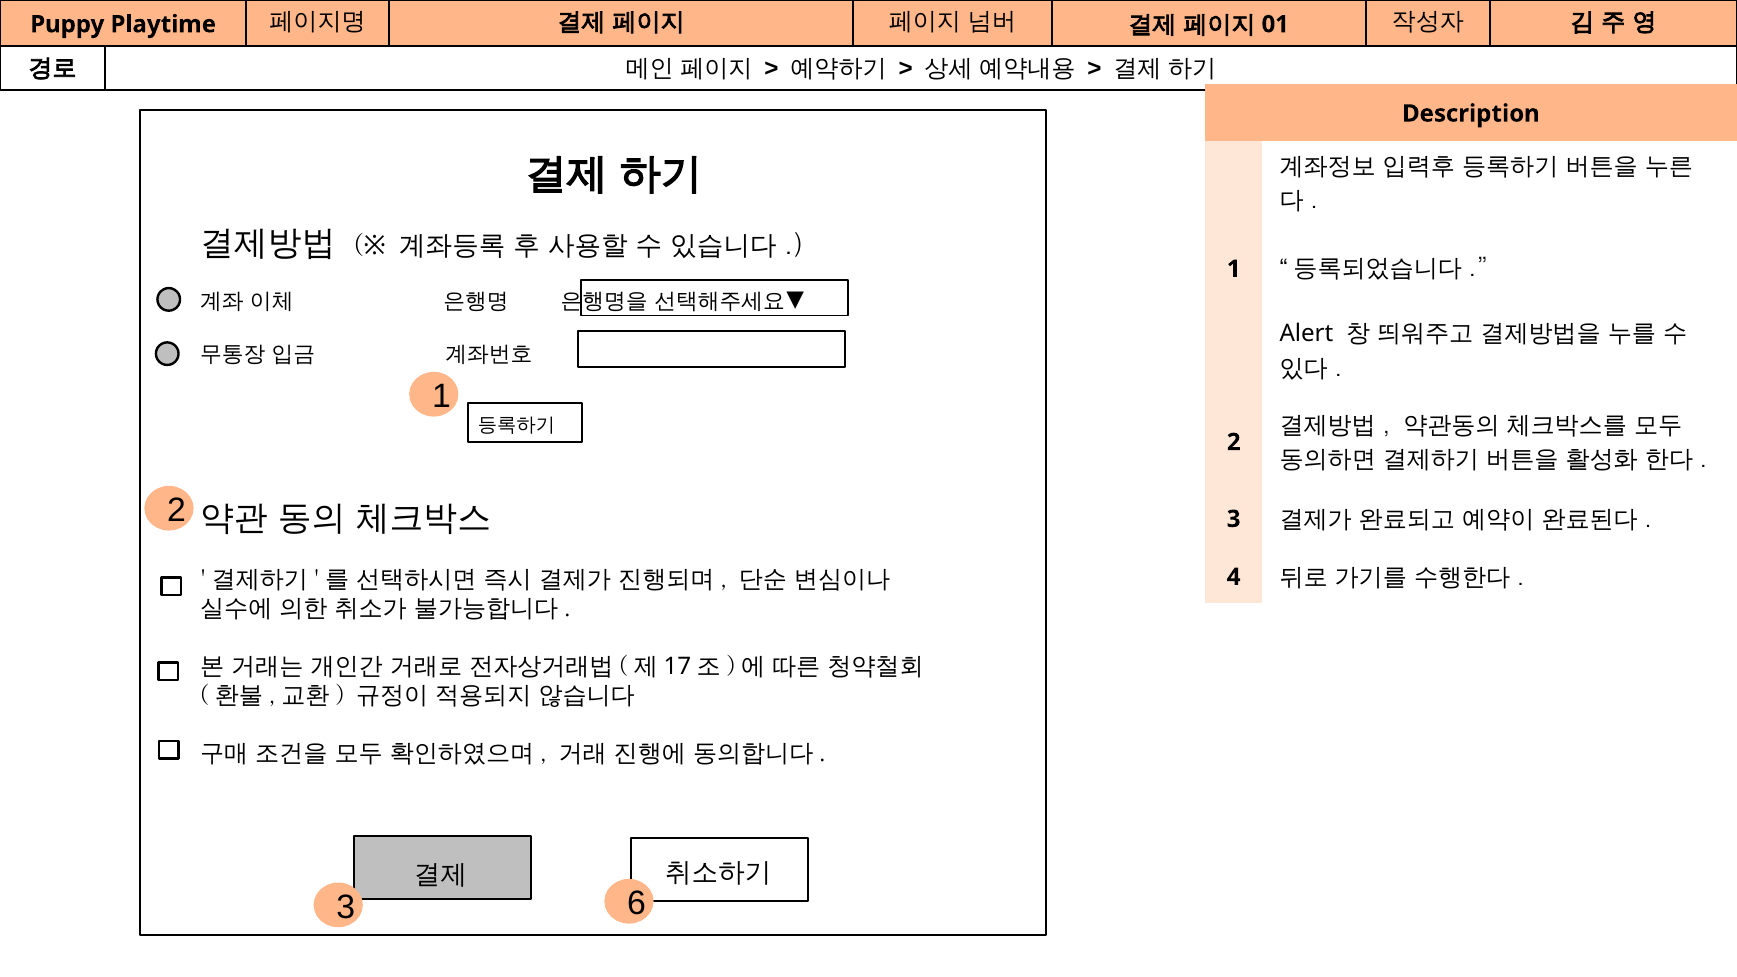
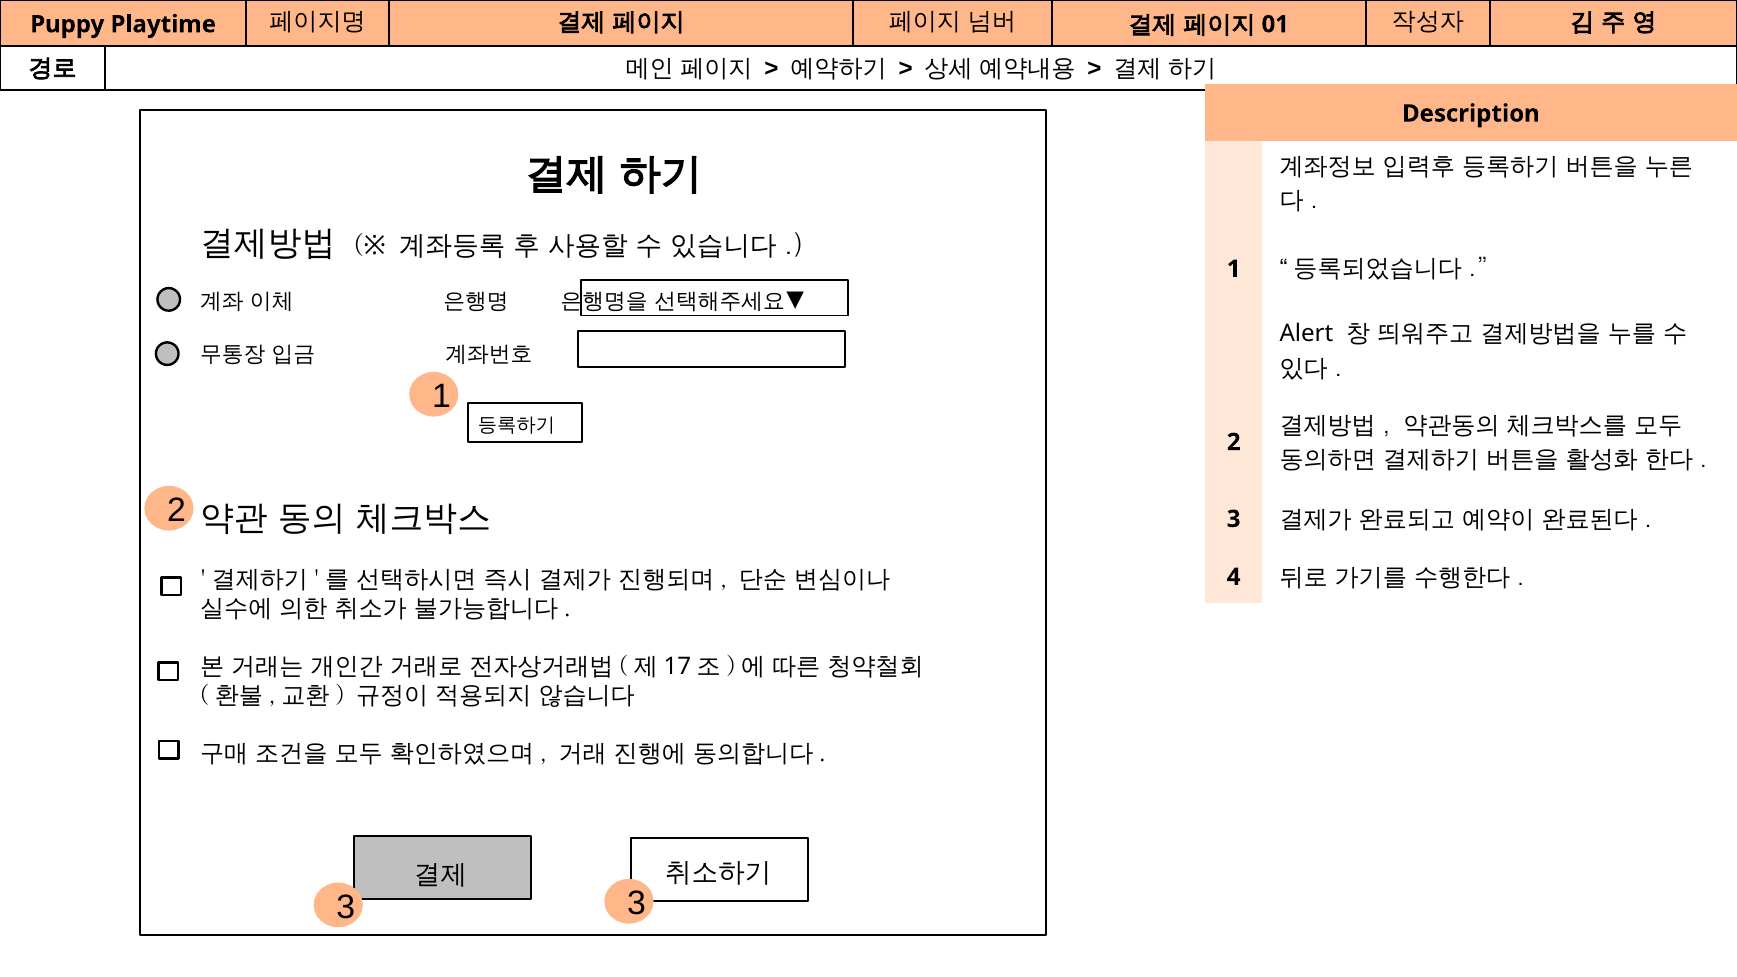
3 6: 6 -> 3
